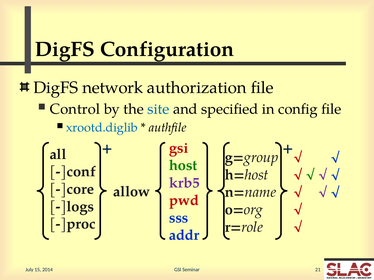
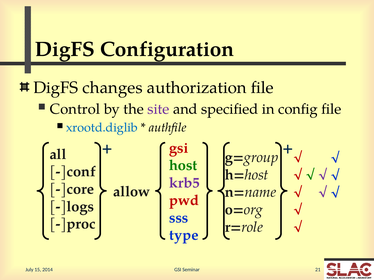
network: network -> changes
site colour: blue -> purple
addr: addr -> type
